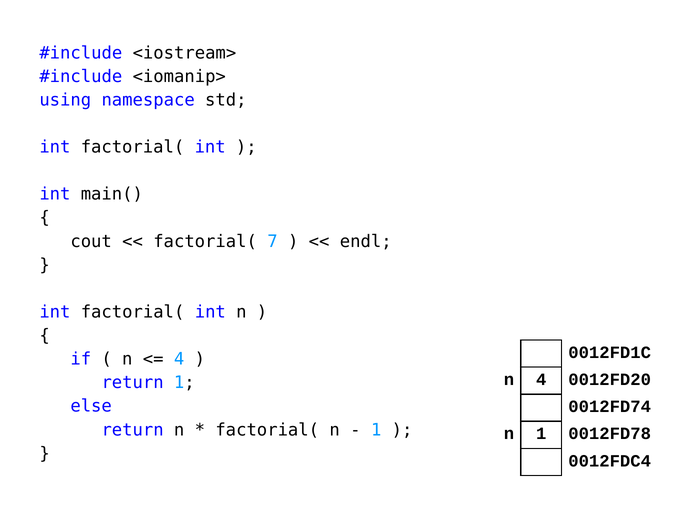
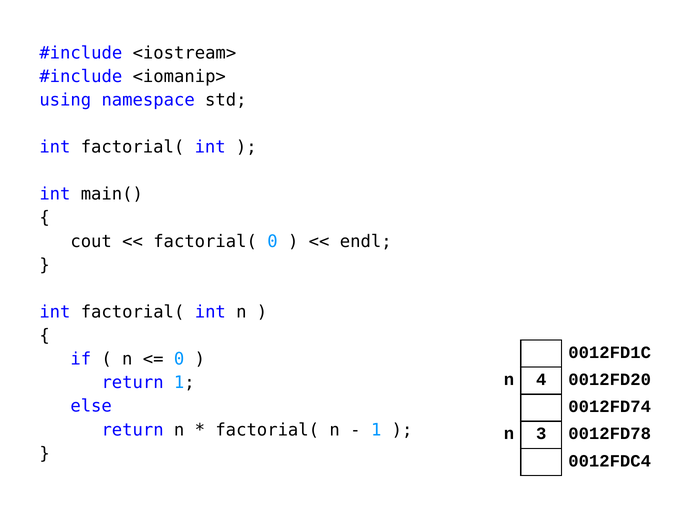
factorial( 7: 7 -> 0
4 at (179, 359): 4 -> 0
n 1: 1 -> 3
